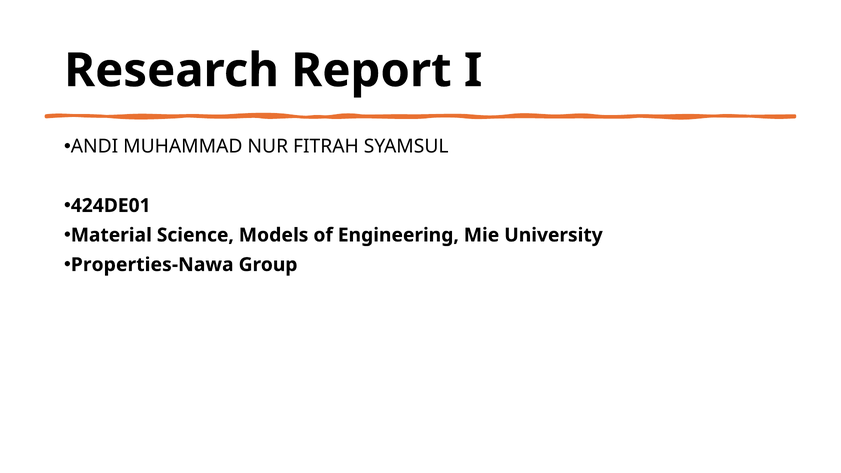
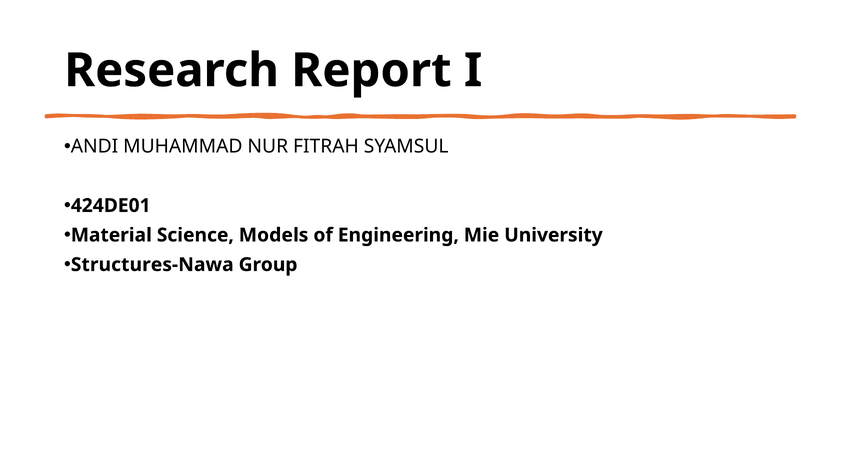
Properties-Nawa: Properties-Nawa -> Structures-Nawa
